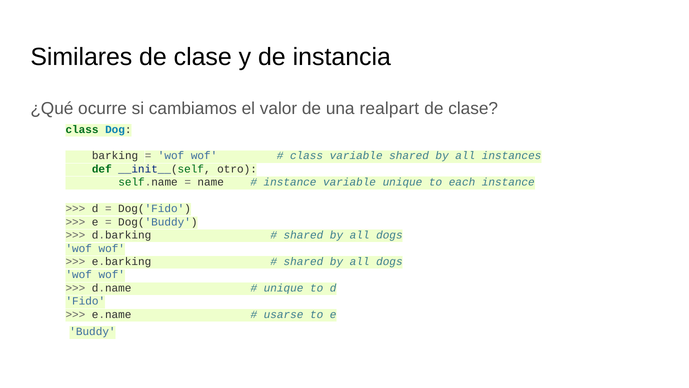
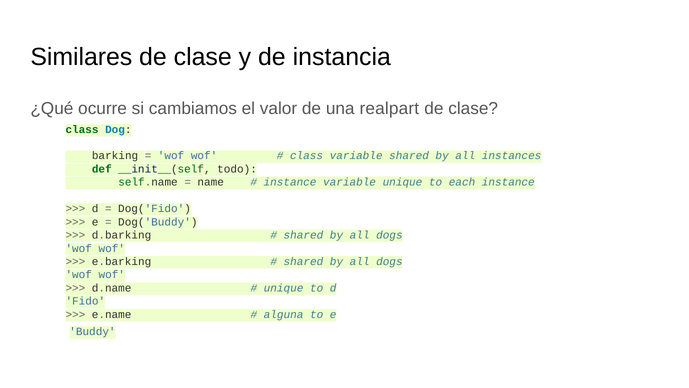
otro: otro -> todo
usarse: usarse -> alguna
